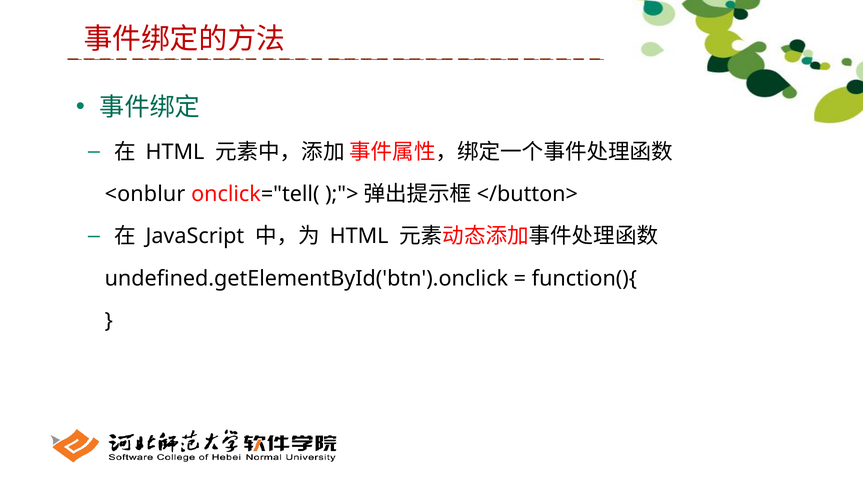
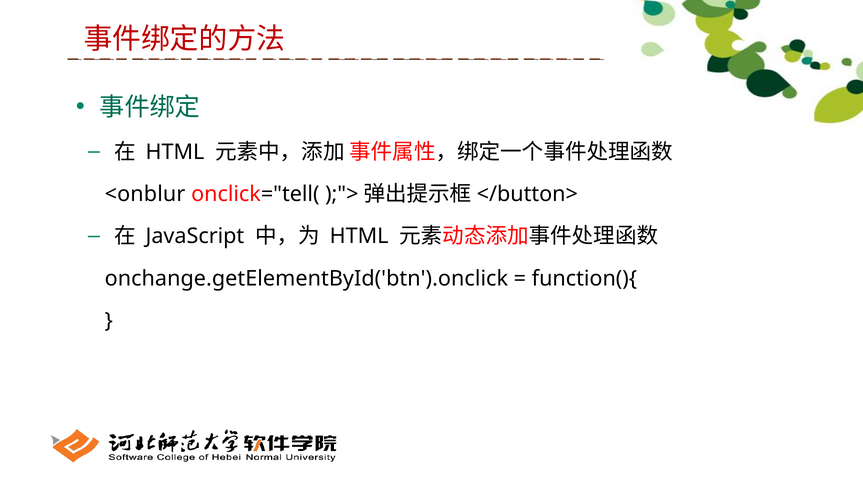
undefined.getElementById('btn').onclick: undefined.getElementById('btn').onclick -> onchange.getElementById('btn').onclick
